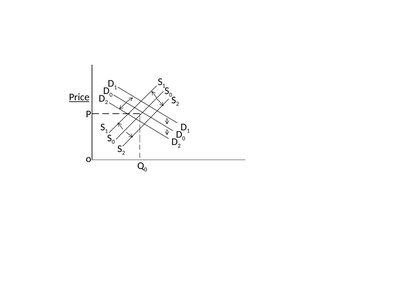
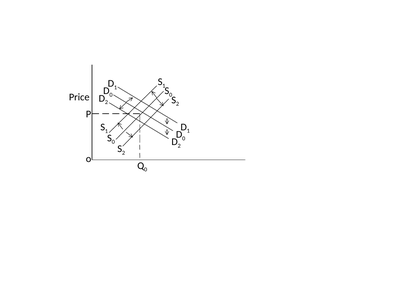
Price underline: present -> none
